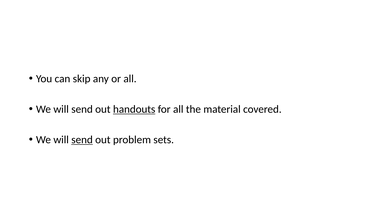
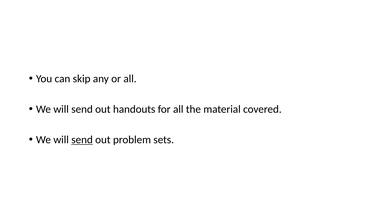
handouts underline: present -> none
